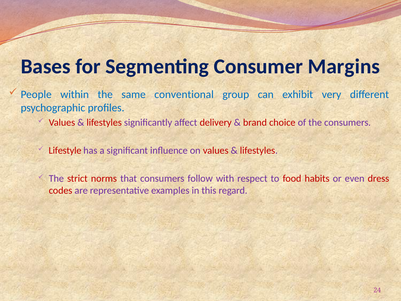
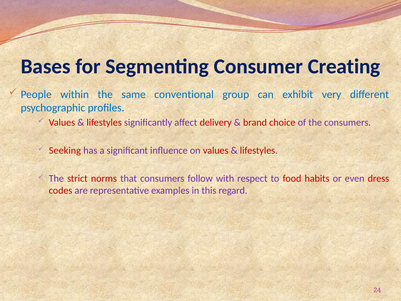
Margins: Margins -> Creating
Lifestyle: Lifestyle -> Seeking
